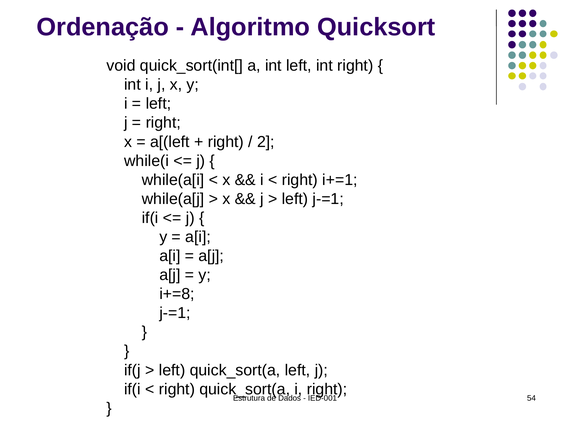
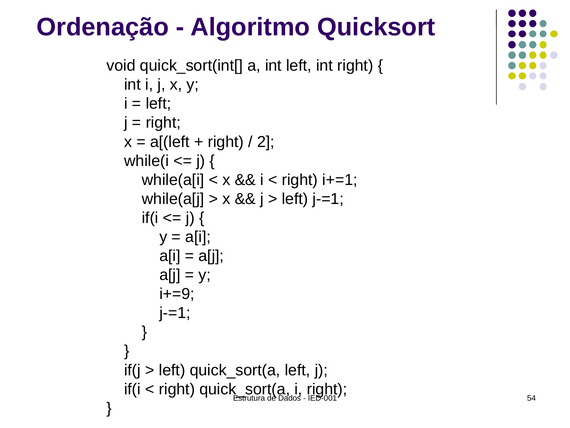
i+=8: i+=8 -> i+=9
